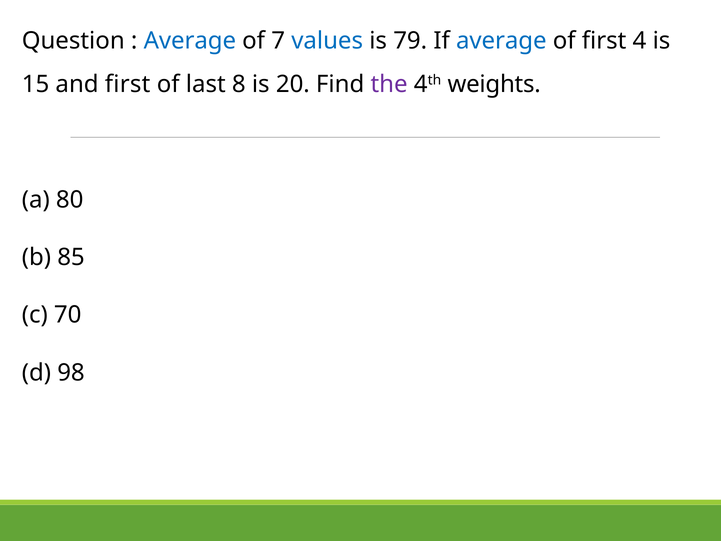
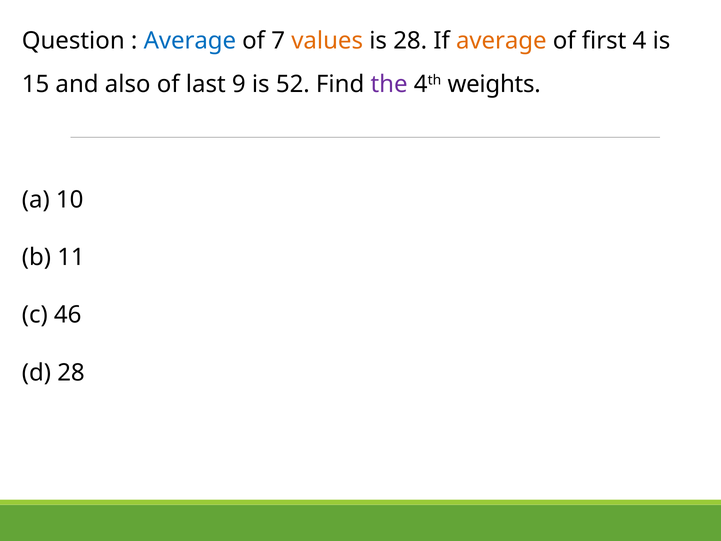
values colour: blue -> orange
is 79: 79 -> 28
average at (501, 41) colour: blue -> orange
and first: first -> also
8: 8 -> 9
20: 20 -> 52
80: 80 -> 10
85: 85 -> 11
70: 70 -> 46
98 at (71, 373): 98 -> 28
